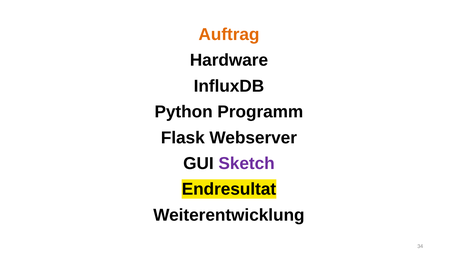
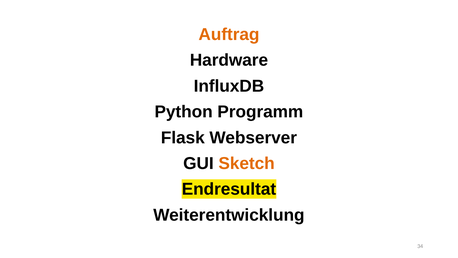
Sketch colour: purple -> orange
